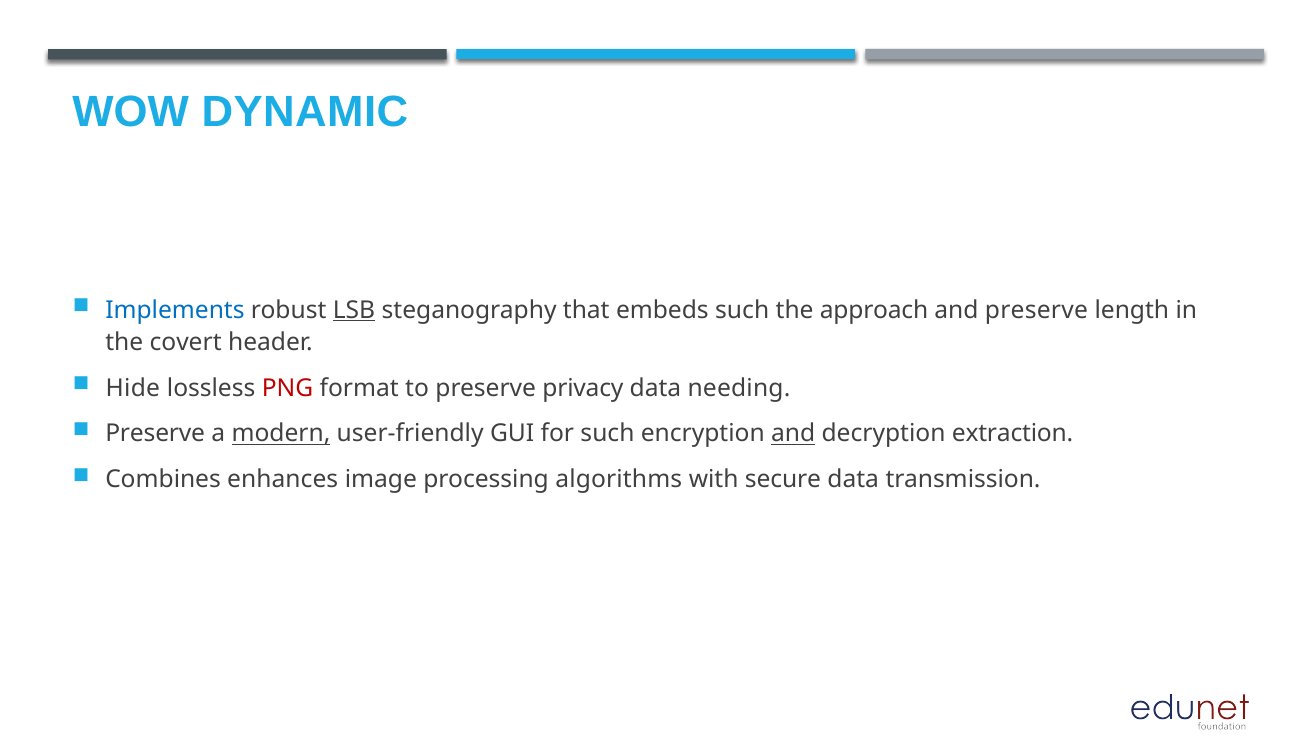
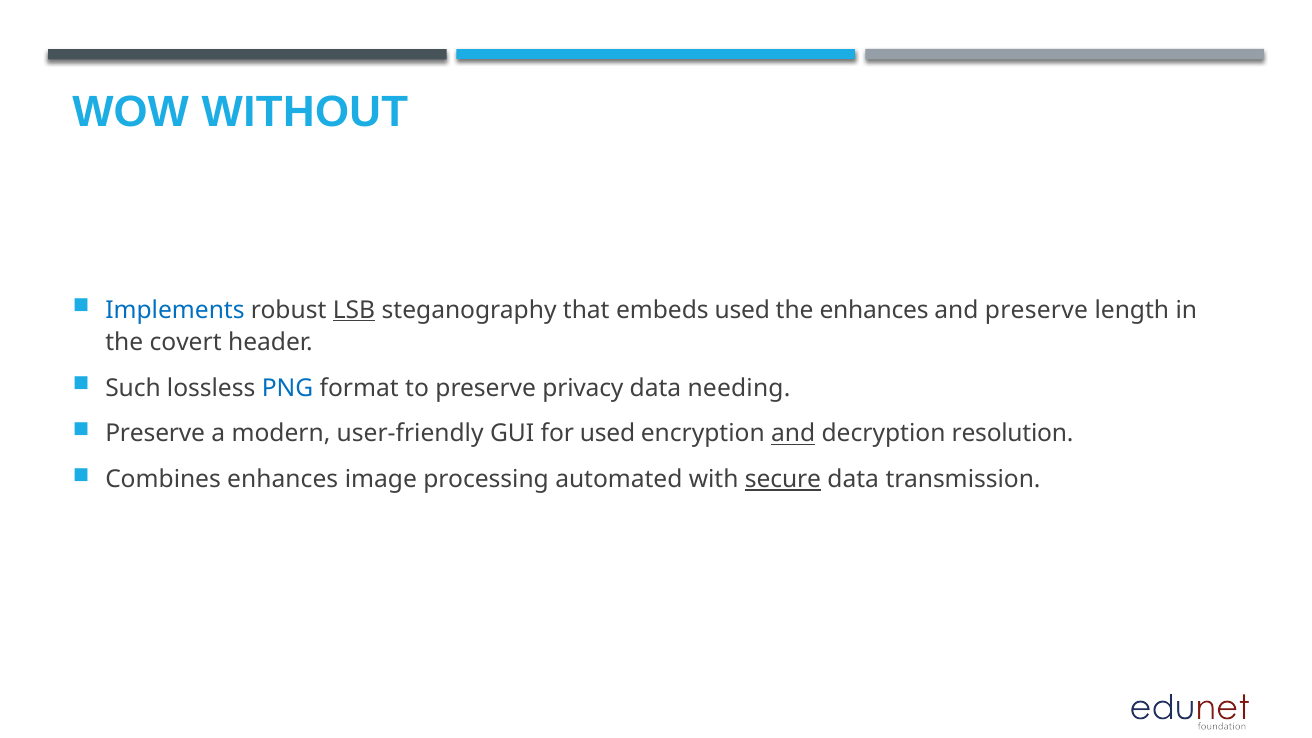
DYNAMIC: DYNAMIC -> WITHOUT
embeds such: such -> used
the approach: approach -> enhances
Hide: Hide -> Such
PNG colour: red -> blue
modern underline: present -> none
for such: such -> used
extraction: extraction -> resolution
algorithms: algorithms -> automated
secure underline: none -> present
